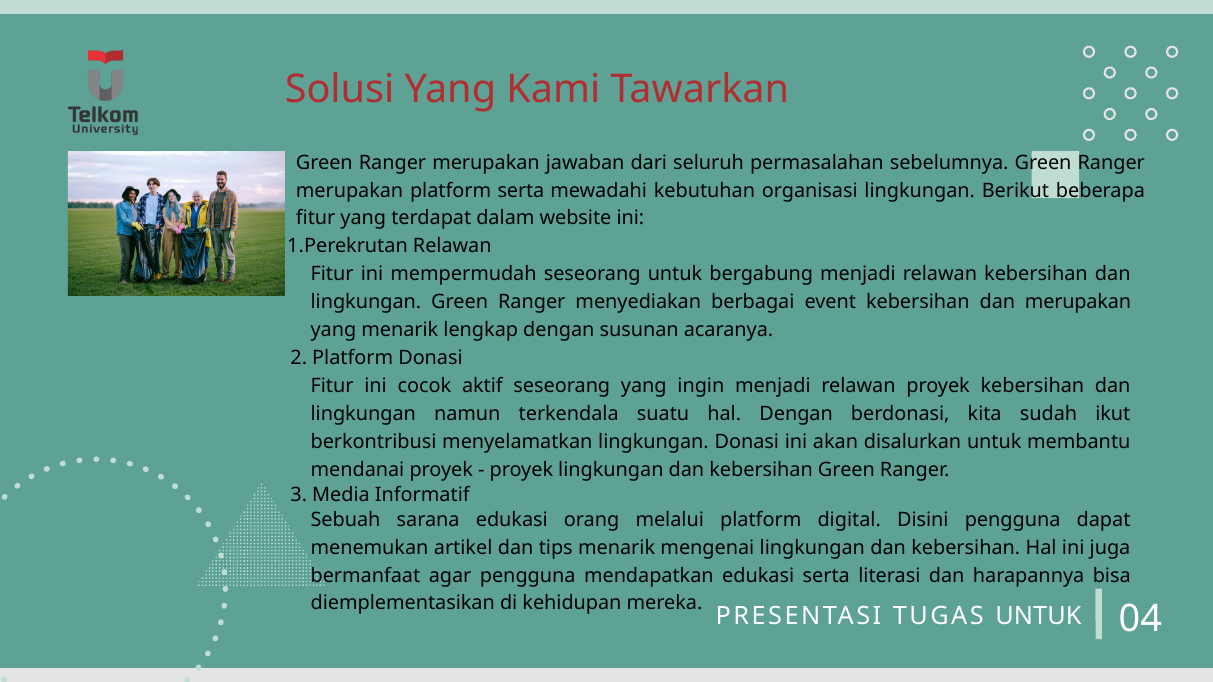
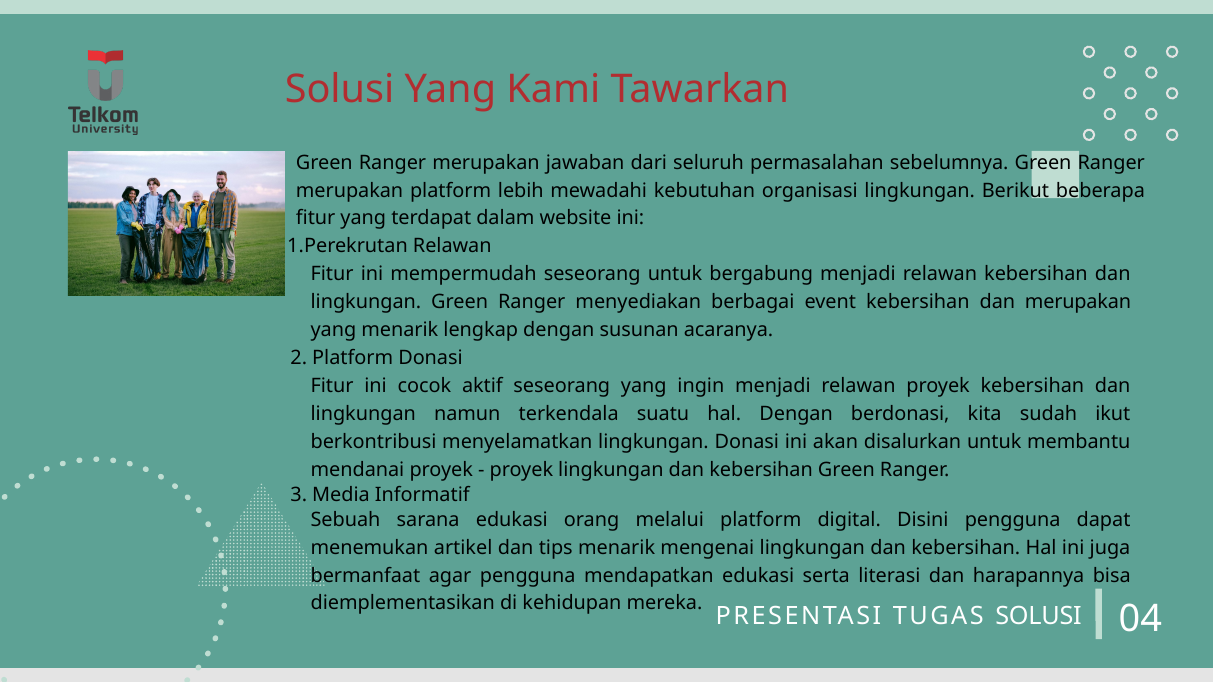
platform serta: serta -> lebih
TUGAS UNTUK: UNTUK -> SOLUSI
